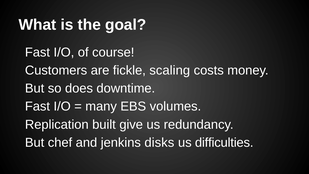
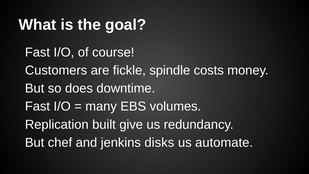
scaling: scaling -> spindle
difficulties: difficulties -> automate
